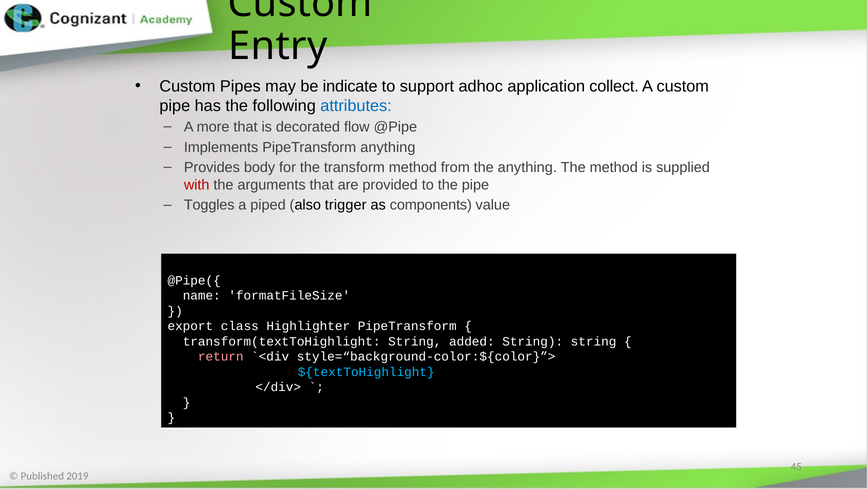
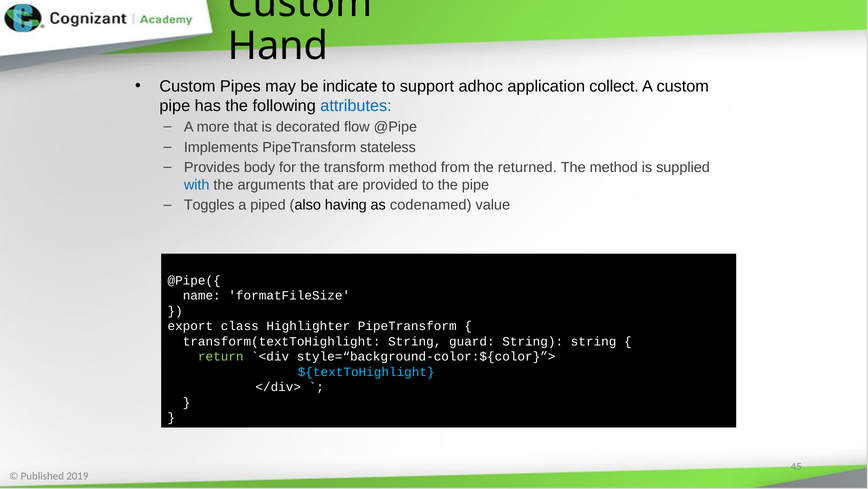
Entry: Entry -> Hand
PipeTransform anything: anything -> stateless
the anything: anything -> returned
with colour: red -> blue
trigger: trigger -> having
components: components -> codenamed
added: added -> guard
return colour: pink -> light green
